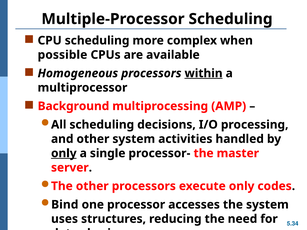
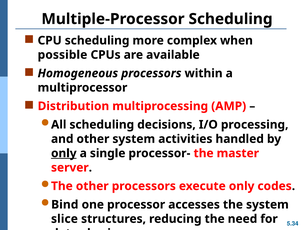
within underline: present -> none
Background: Background -> Distribution
uses: uses -> slice
